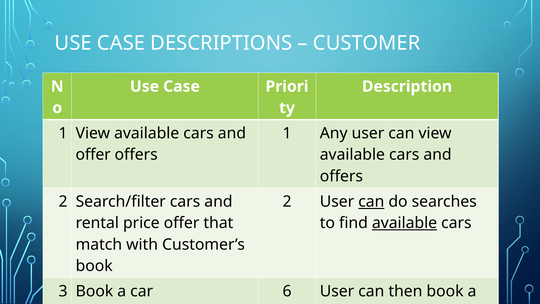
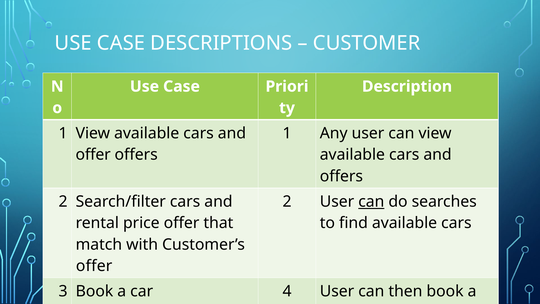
available at (405, 223) underline: present -> none
book at (94, 266): book -> offer
6: 6 -> 4
